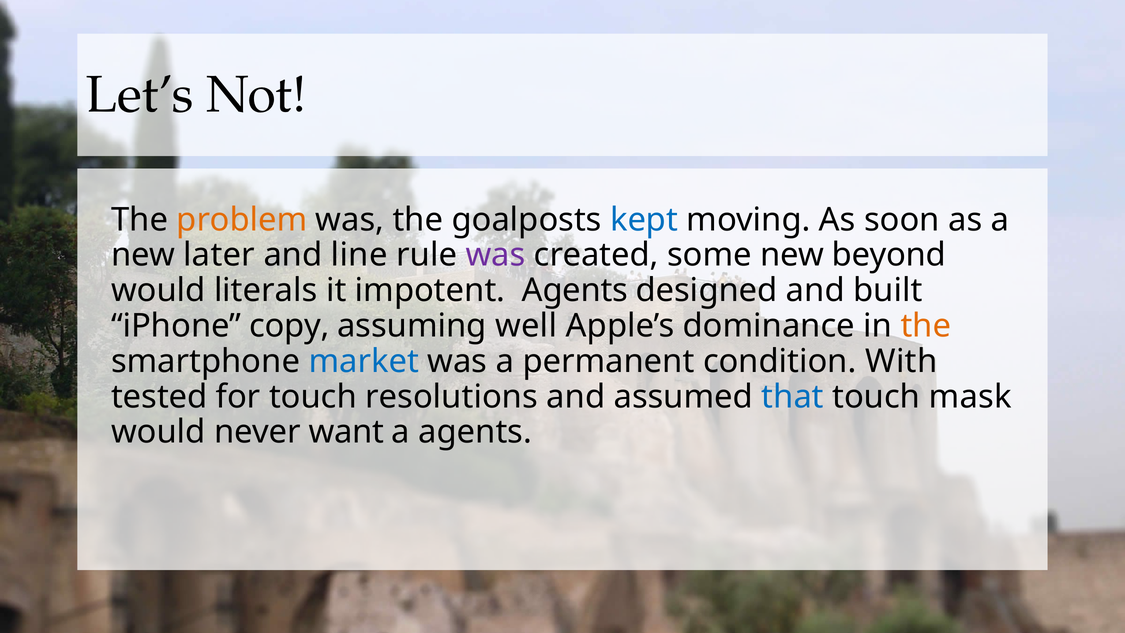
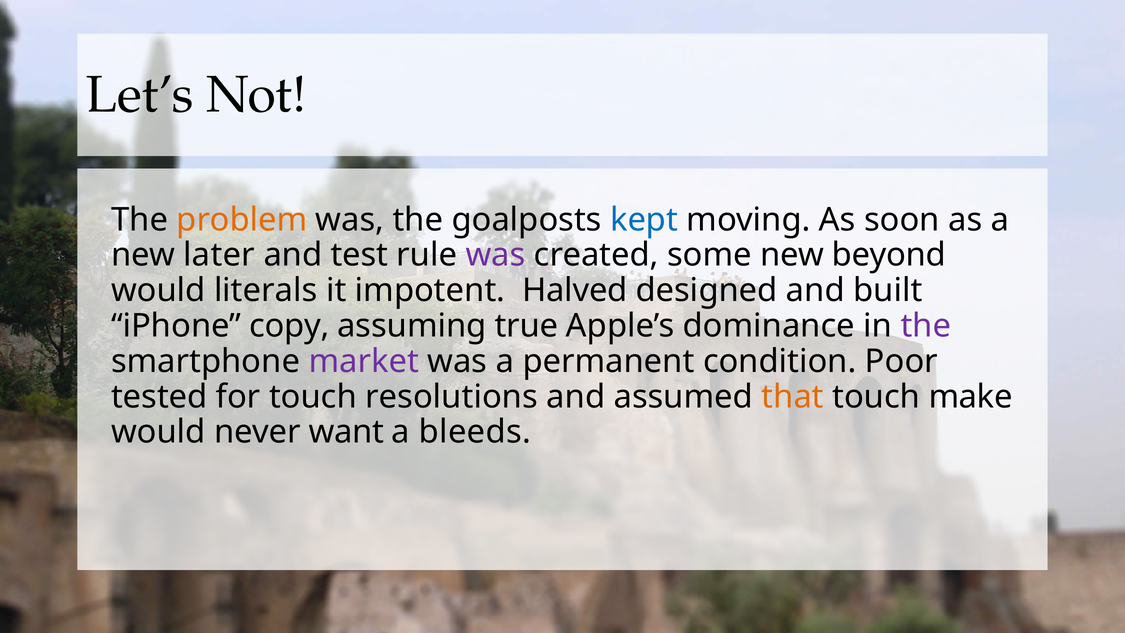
line: line -> test
impotent Agents: Agents -> Halved
well: well -> true
the at (926, 326) colour: orange -> purple
market colour: blue -> purple
With: With -> Poor
that colour: blue -> orange
mask: mask -> make
a agents: agents -> bleeds
